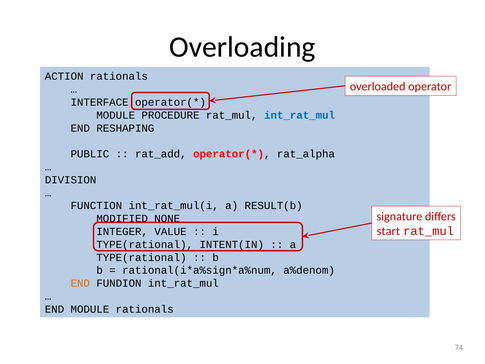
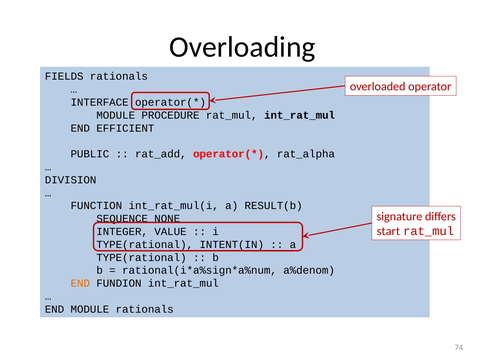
ACTION: ACTION -> FIELDS
int_rat_mul at (300, 115) colour: blue -> black
RESHAPING: RESHAPING -> EFFICIENT
MODIFIED: MODIFIED -> SEQUENCE
